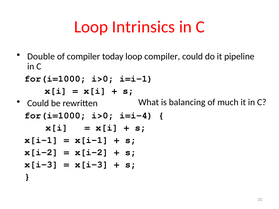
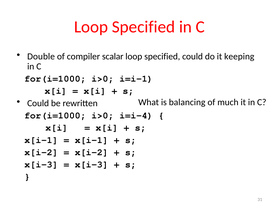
Intrinsics at (143, 27): Intrinsics -> Specified
today: today -> scalar
compiler at (162, 56): compiler -> specified
pipeline: pipeline -> keeping
